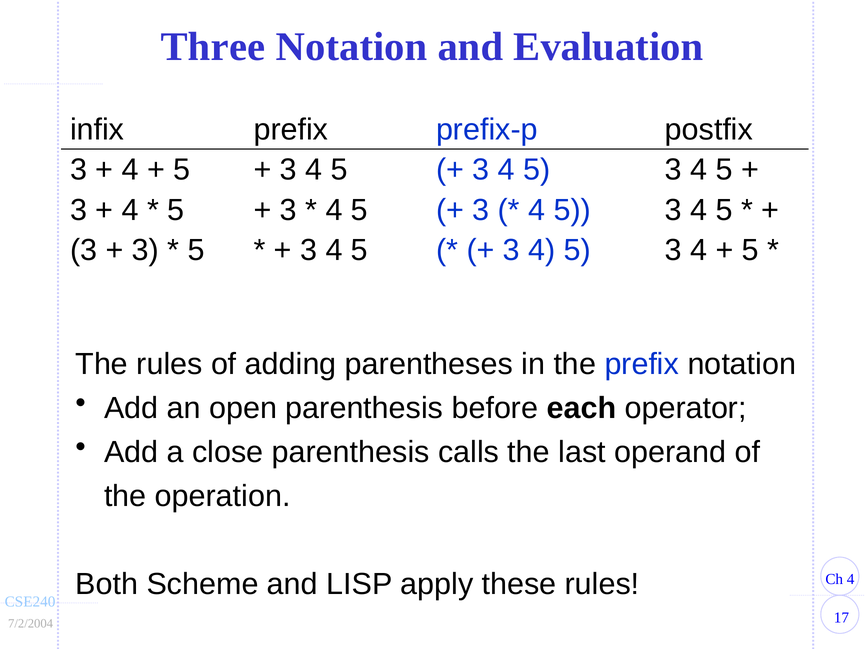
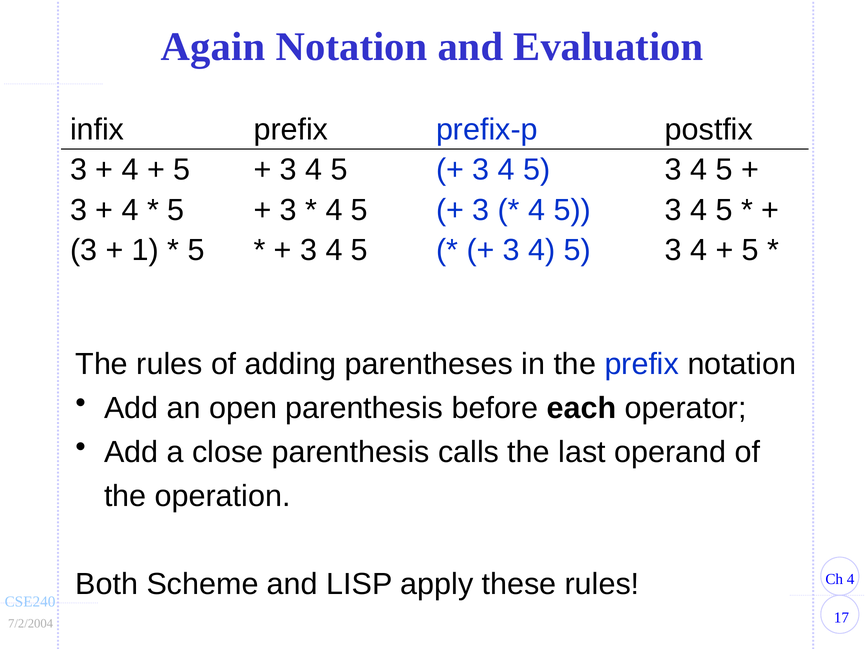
Three: Three -> Again
3 at (145, 250): 3 -> 1
